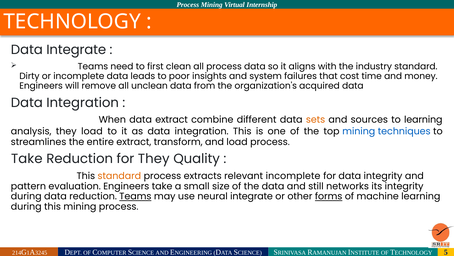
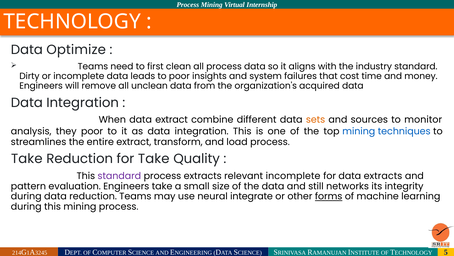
Data Integrate: Integrate -> Optimize
to learning: learning -> monitor
they load: load -> poor
for They: They -> Take
standard at (119, 176) colour: orange -> purple
data integrity: integrity -> extracts
Teams at (135, 196) underline: present -> none
